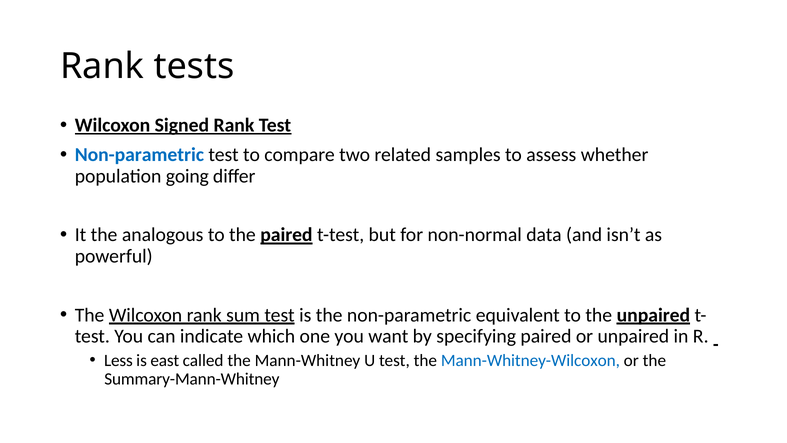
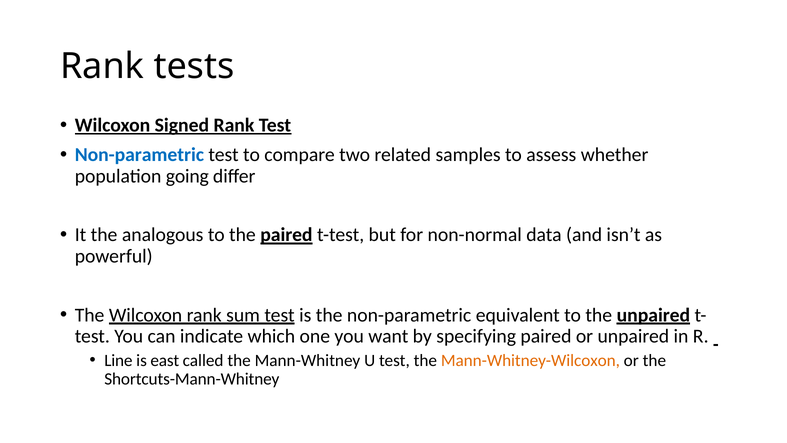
Less: Less -> Line
Mann-Whitney-Wilcoxon colour: blue -> orange
Summary-Mann-Whitney: Summary-Mann-Whitney -> Shortcuts-Mann-Whitney
